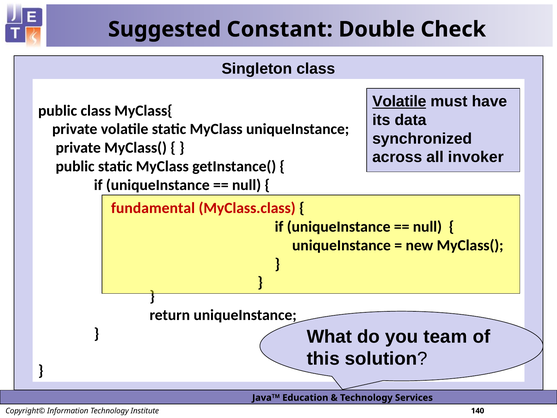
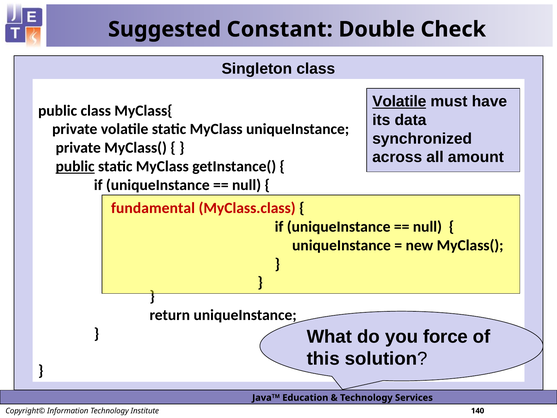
invoker: invoker -> amount
public at (75, 166) underline: none -> present
team: team -> force
